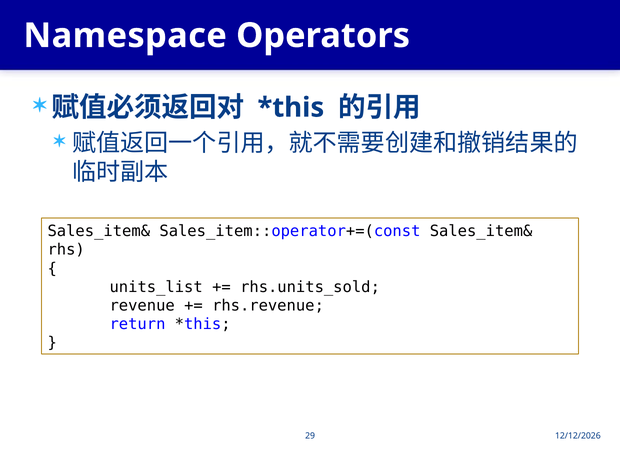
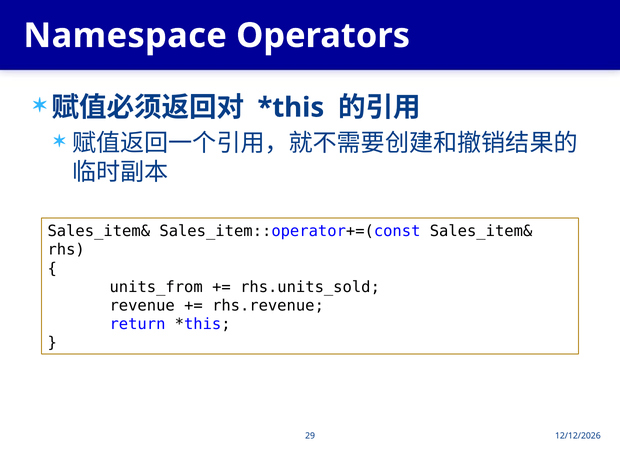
units_list: units_list -> units_from
